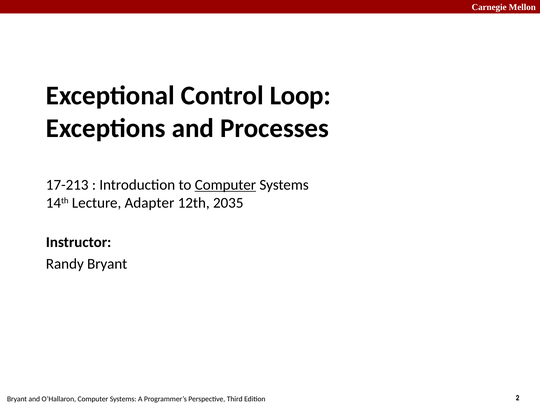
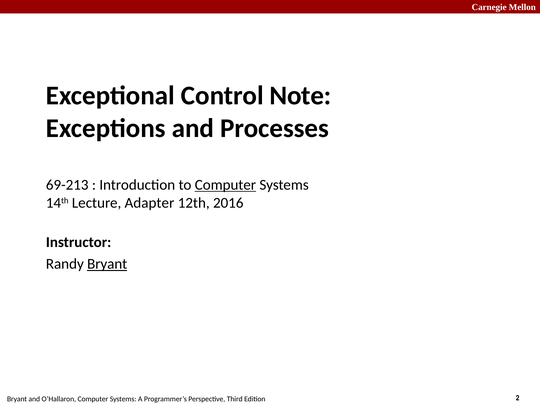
Loop: Loop -> Note
17-213: 17-213 -> 69-213
2035: 2035 -> 2016
Bryant at (107, 264) underline: none -> present
